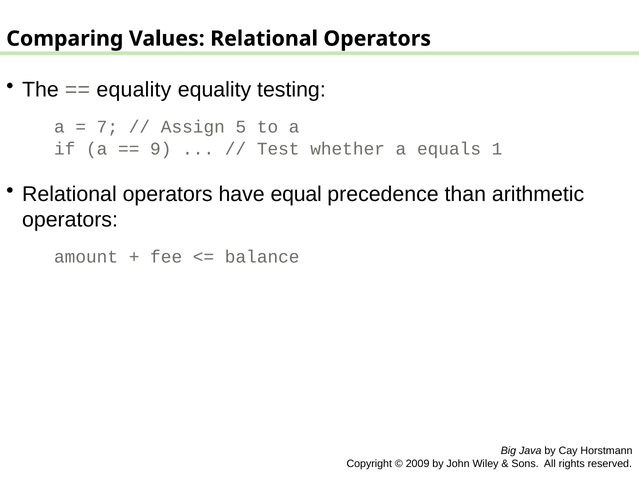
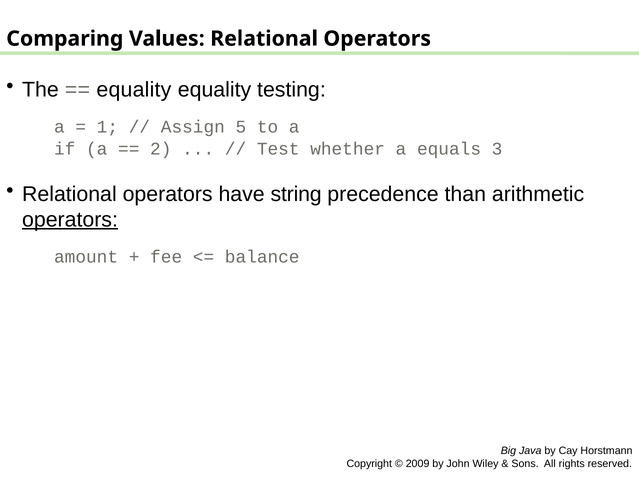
7: 7 -> 1
9: 9 -> 2
1: 1 -> 3
equal: equal -> string
operators at (70, 220) underline: none -> present
